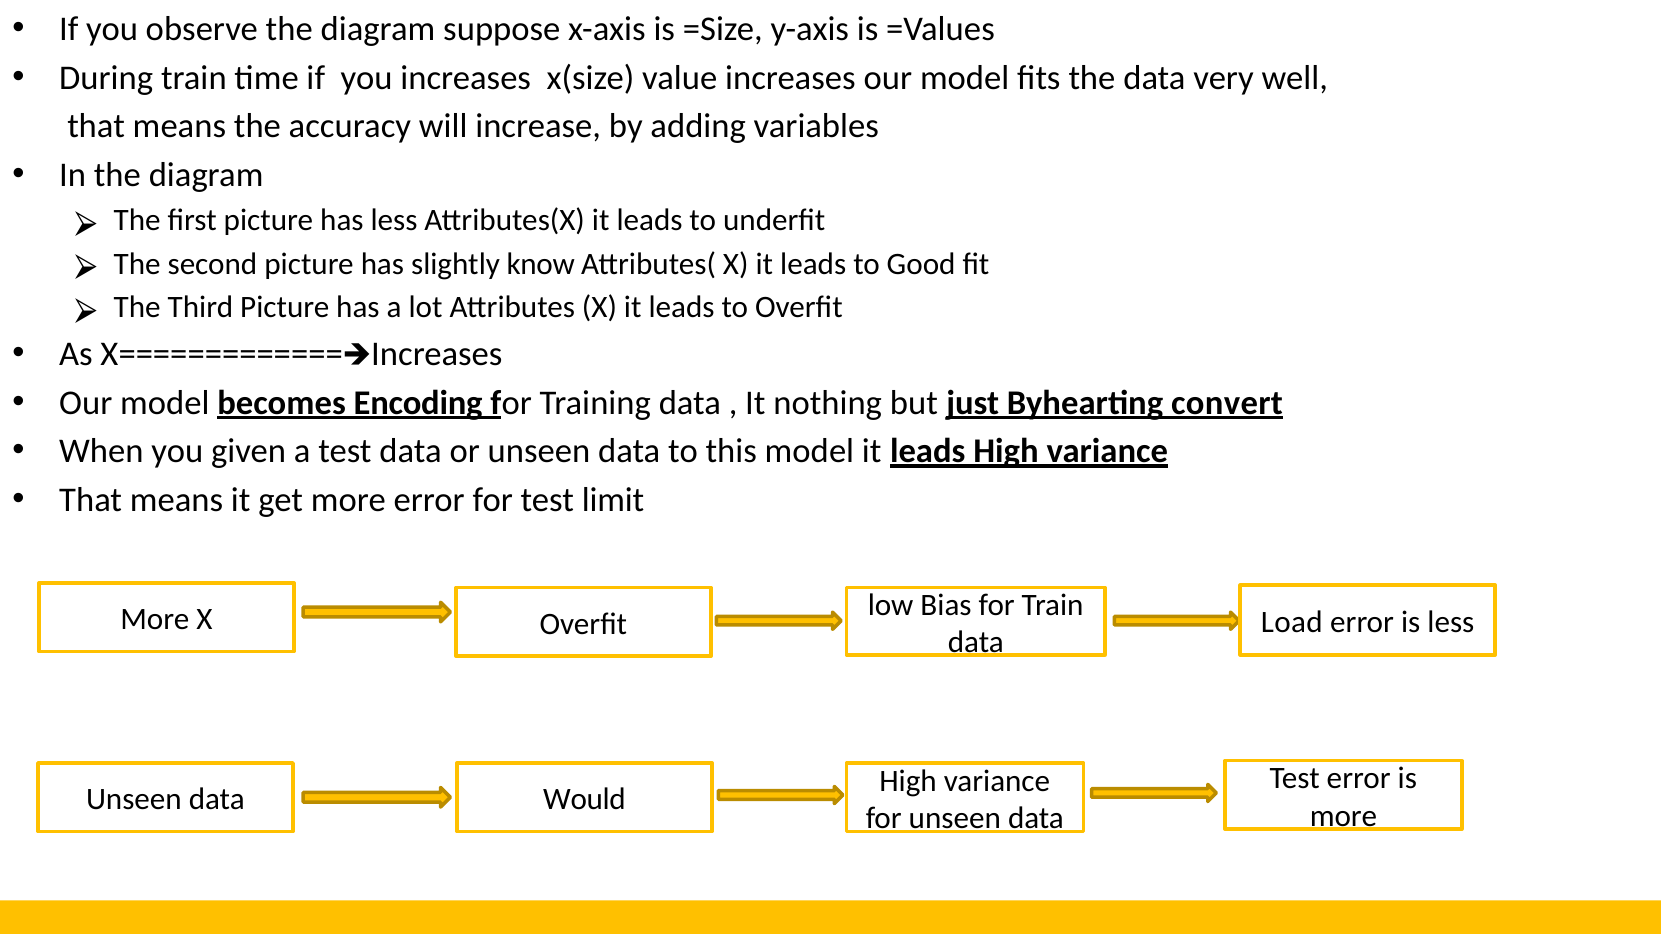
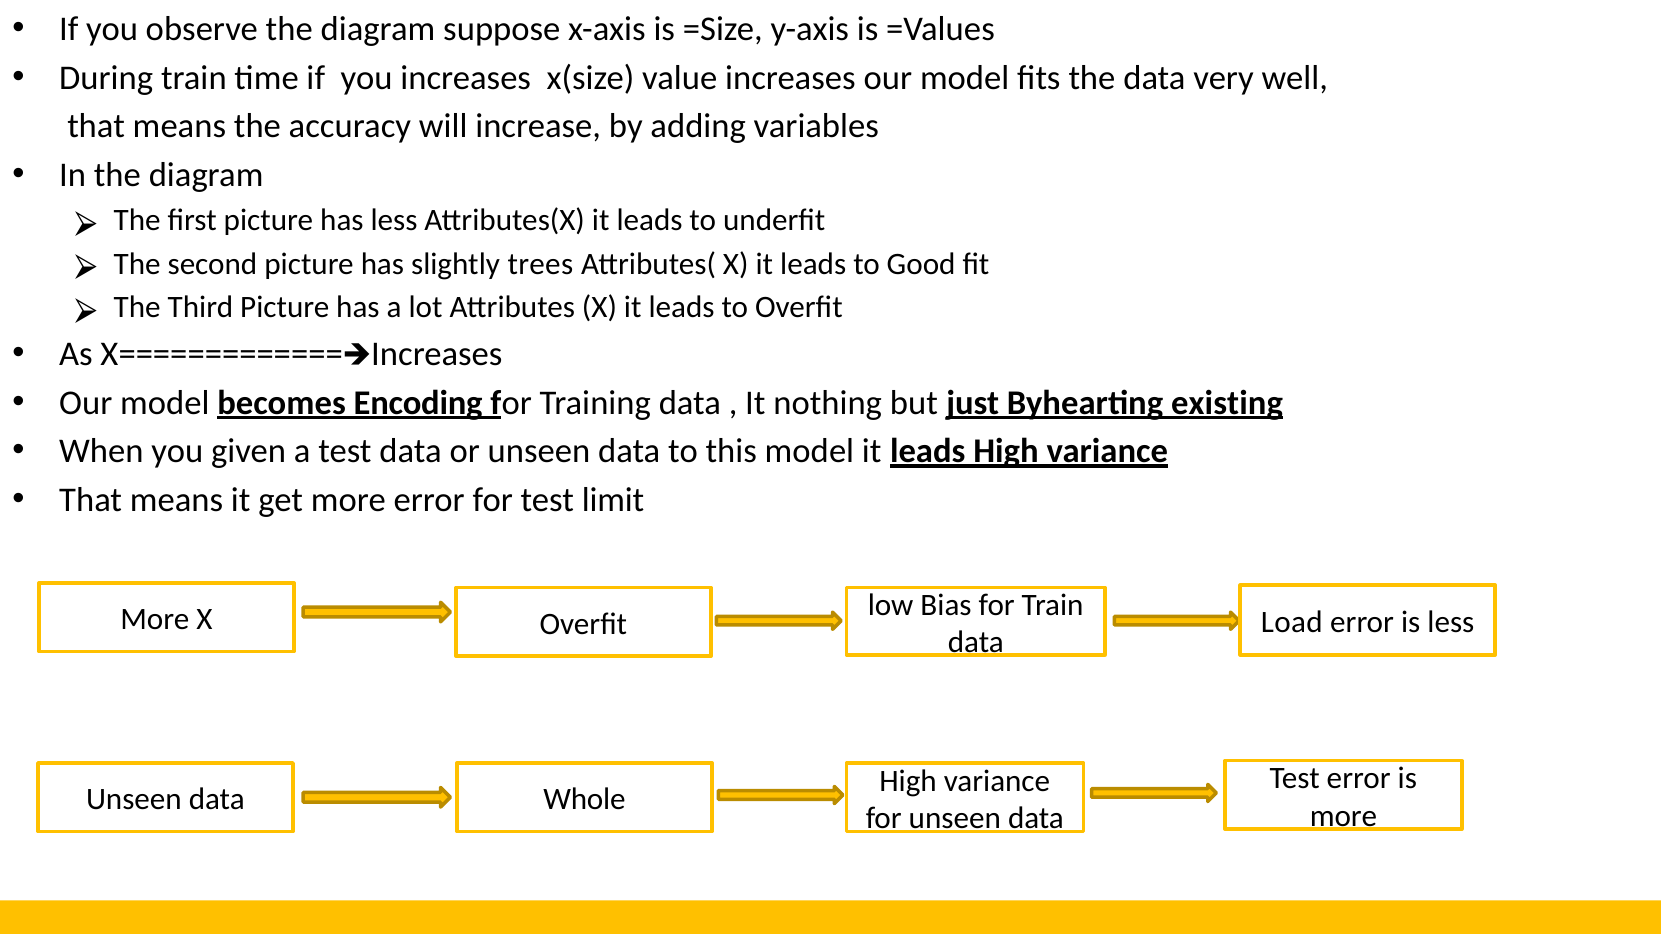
know: know -> trees
convert: convert -> existing
Would: Would -> Whole
